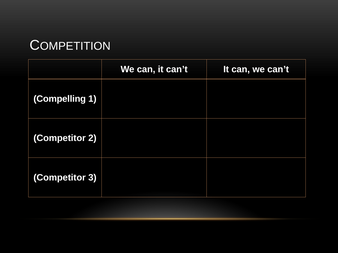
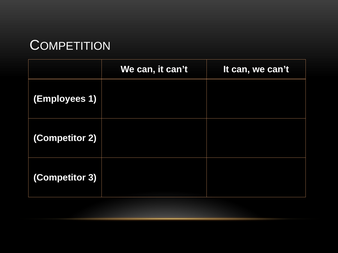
Compelling: Compelling -> Employees
